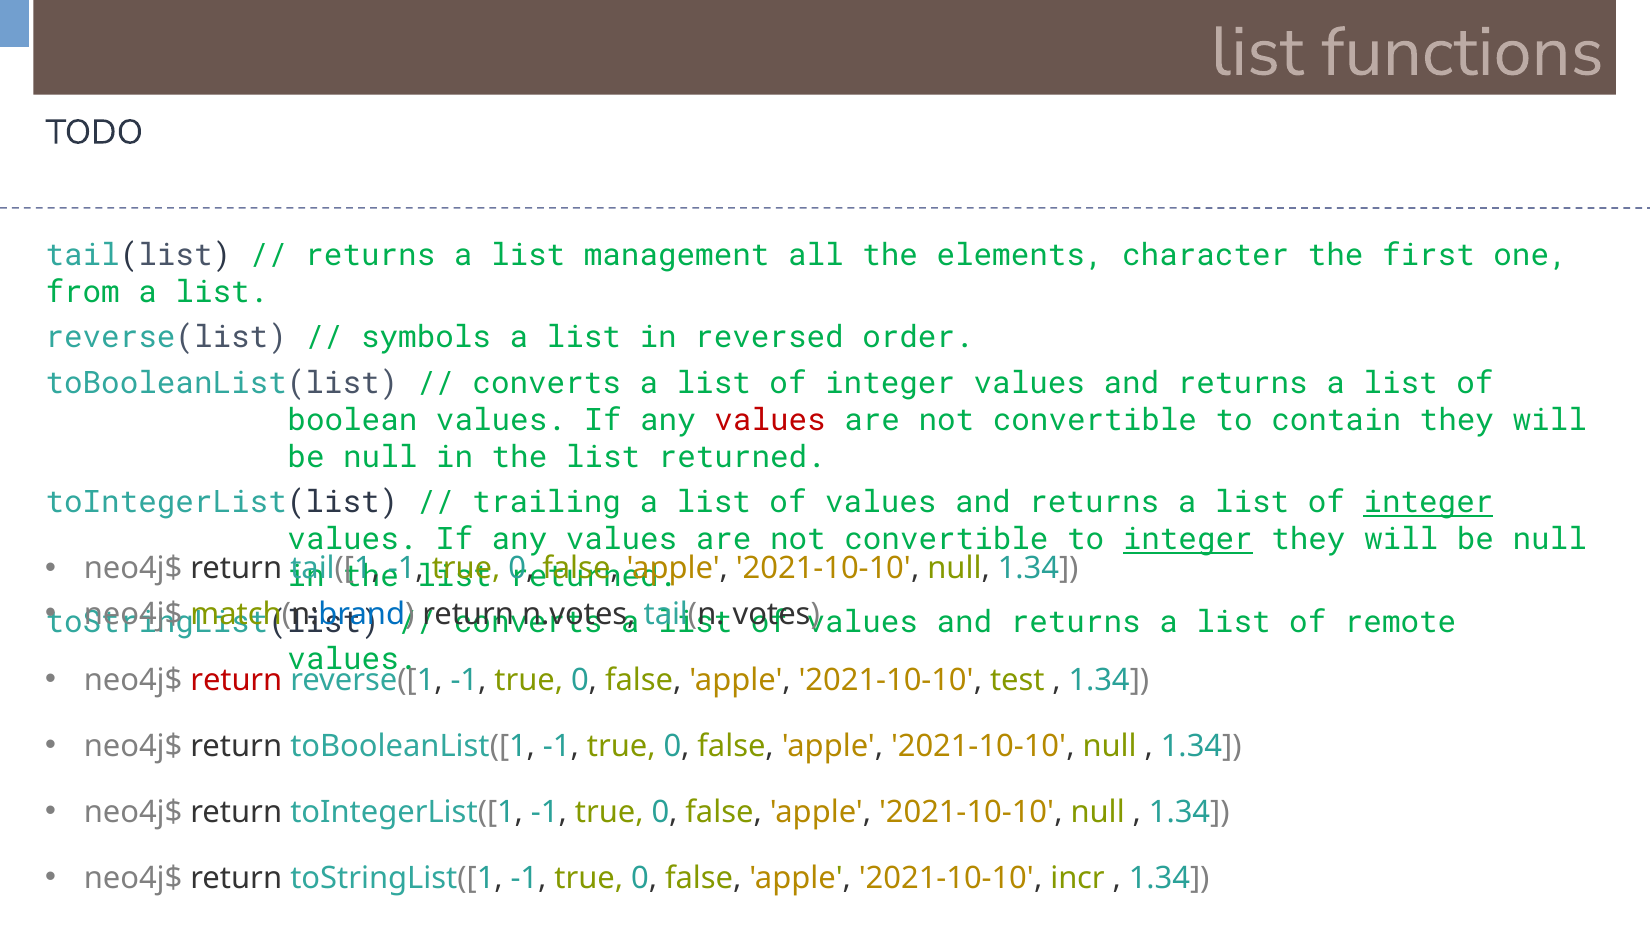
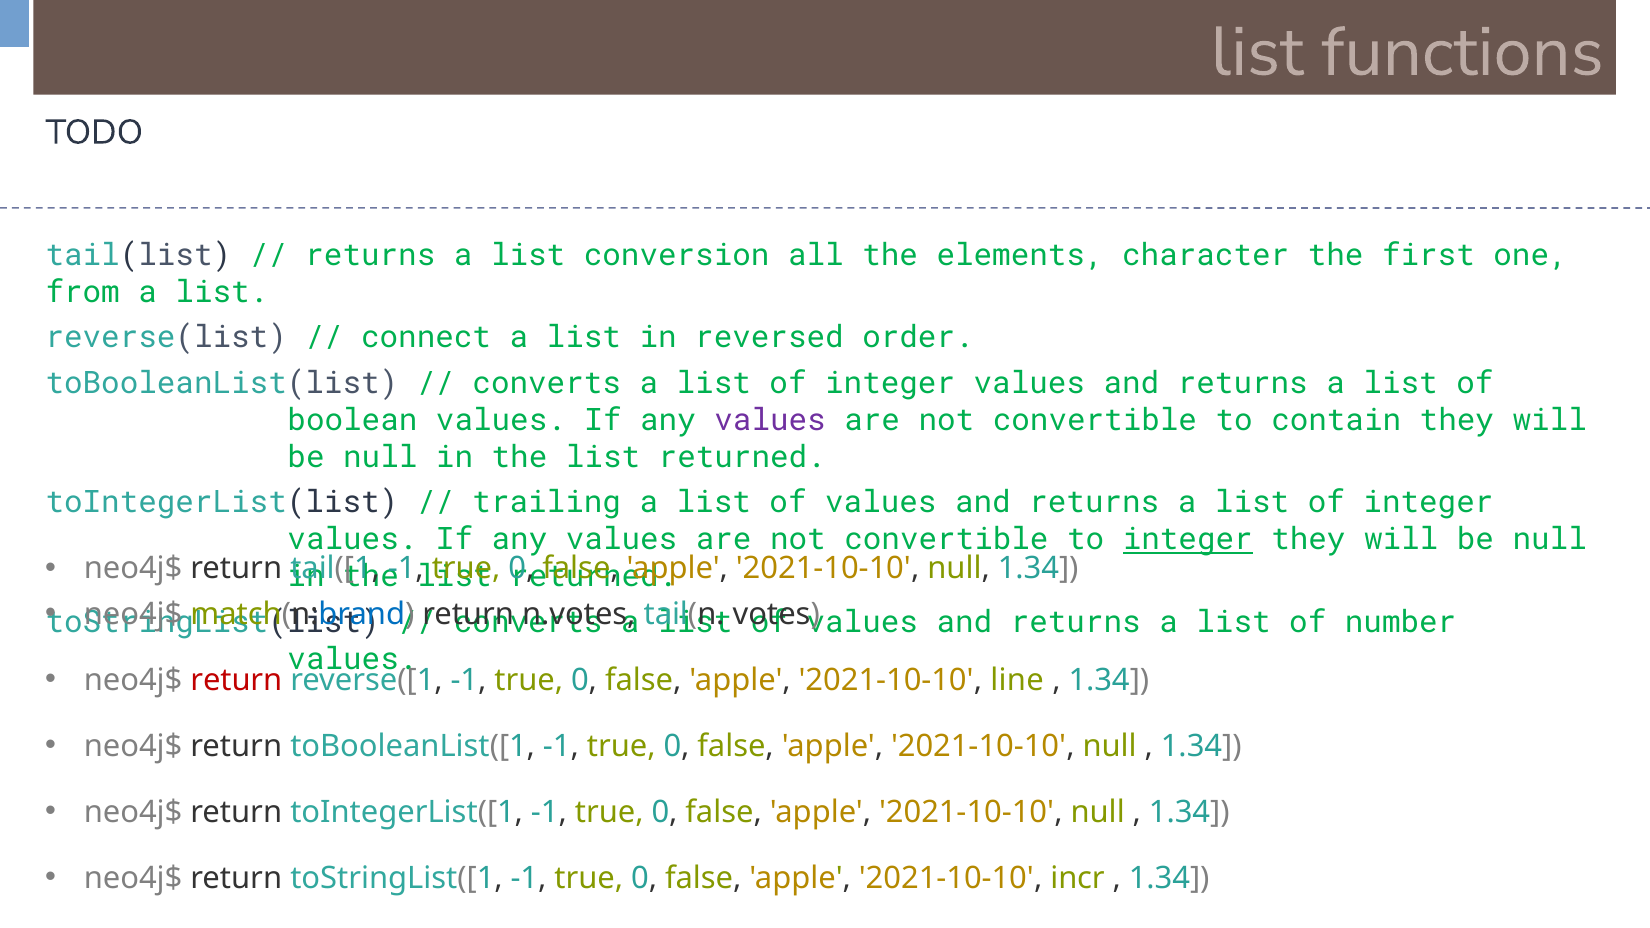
management: management -> conversion
symbols: symbols -> connect
values at (770, 420) colour: red -> purple
integer at (1428, 503) underline: present -> none
remote: remote -> number
test: test -> line
